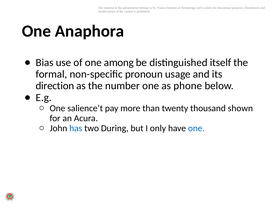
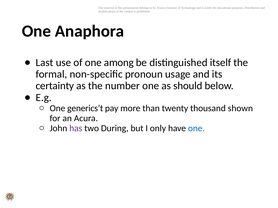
Bias: Bias -> Last
direction: direction -> certainty
phone: phone -> should
salience’t: salience’t -> generics’t
has colour: blue -> purple
